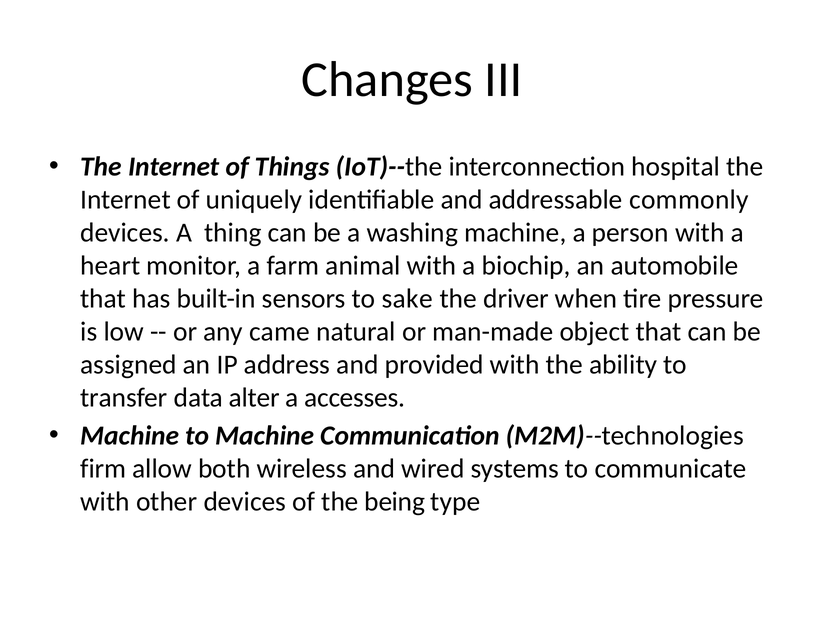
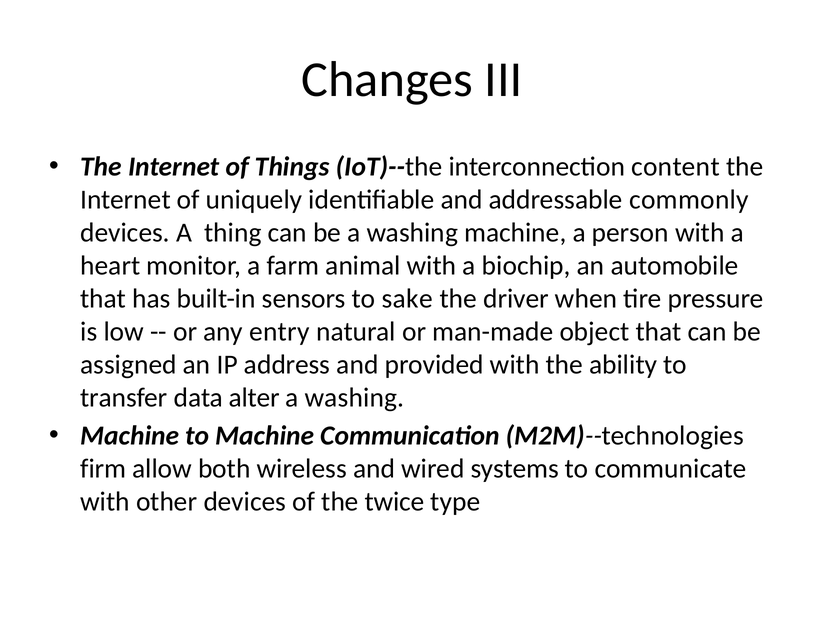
hospital: hospital -> content
came: came -> entry
accesses at (355, 397): accesses -> washing
being: being -> twice
